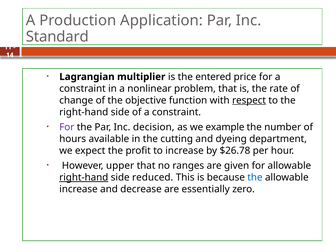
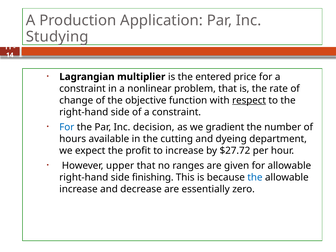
Standard: Standard -> Studying
For at (67, 127) colour: purple -> blue
example: example -> gradient
$26.78: $26.78 -> $27.72
right-hand at (84, 177) underline: present -> none
reduced: reduced -> finishing
